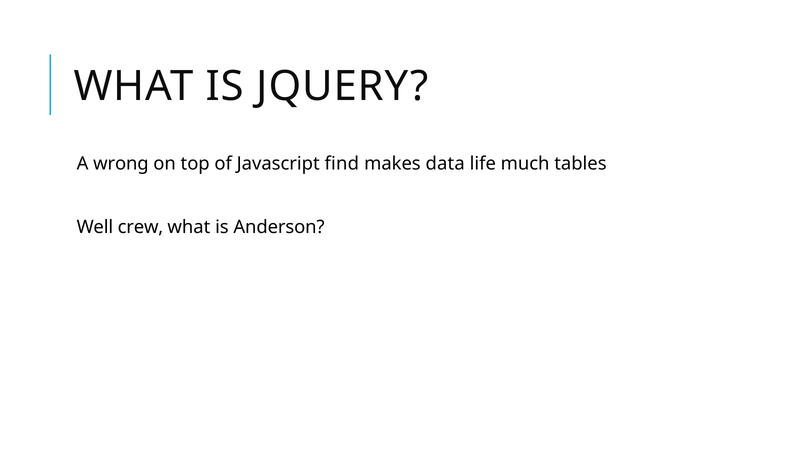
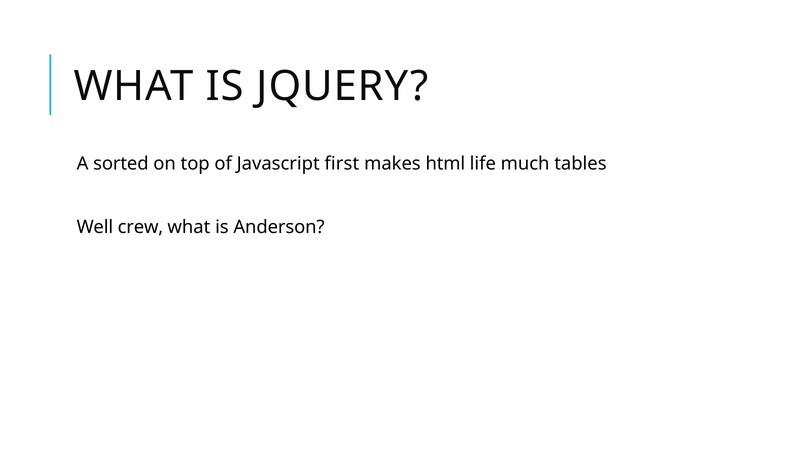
wrong: wrong -> sorted
find: find -> first
data: data -> html
